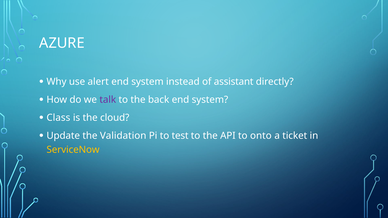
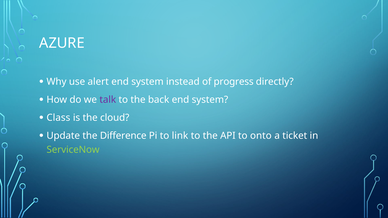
assistant: assistant -> progress
Validation: Validation -> Difference
test: test -> link
ServiceNow colour: yellow -> light green
